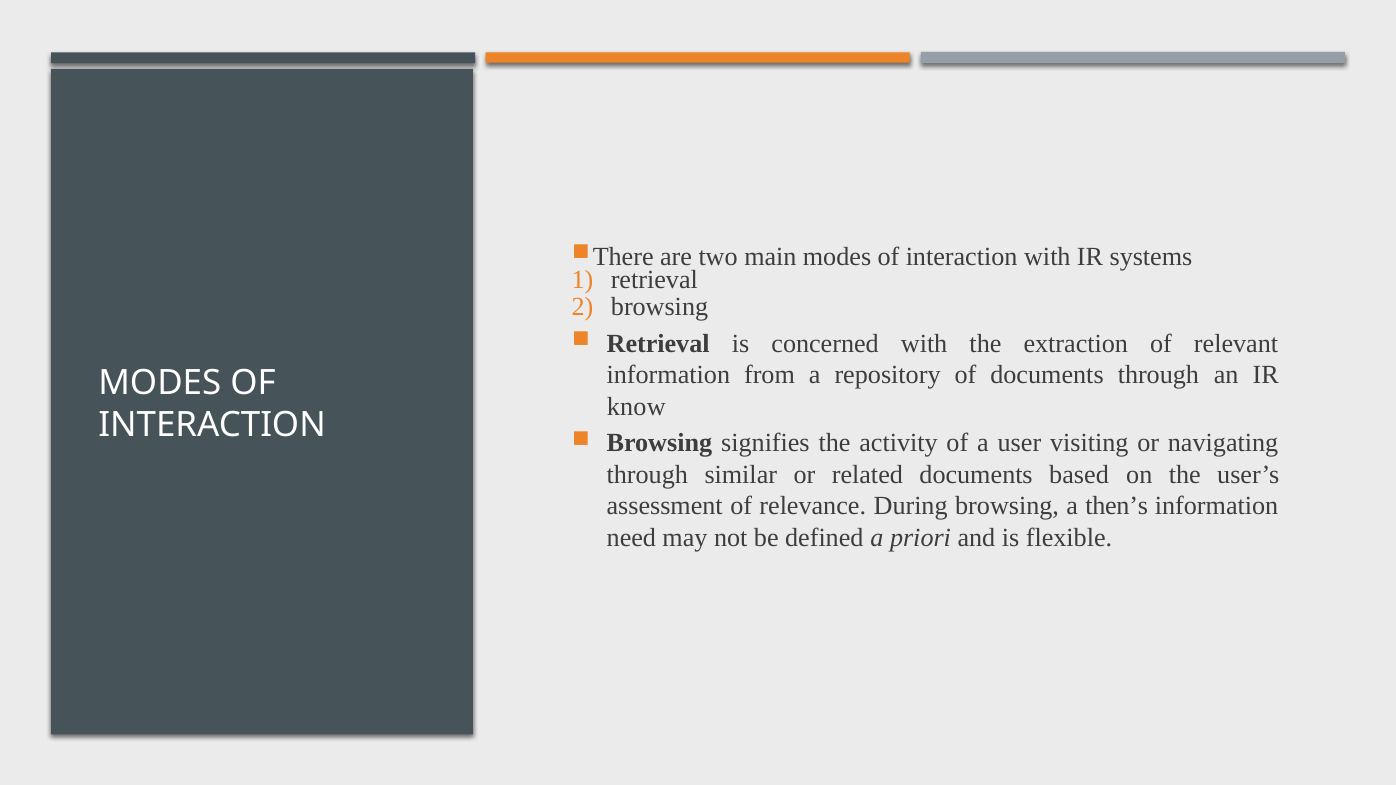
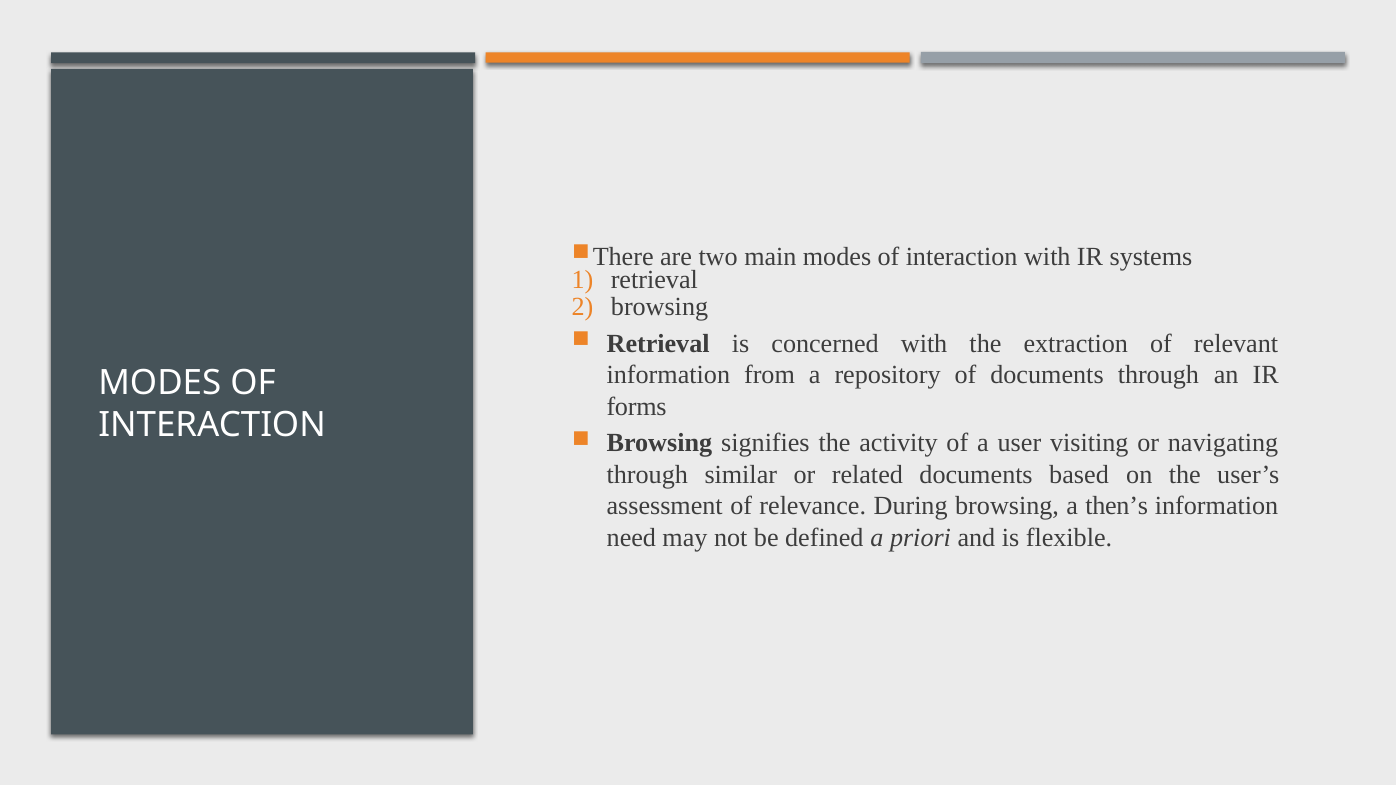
know: know -> forms
